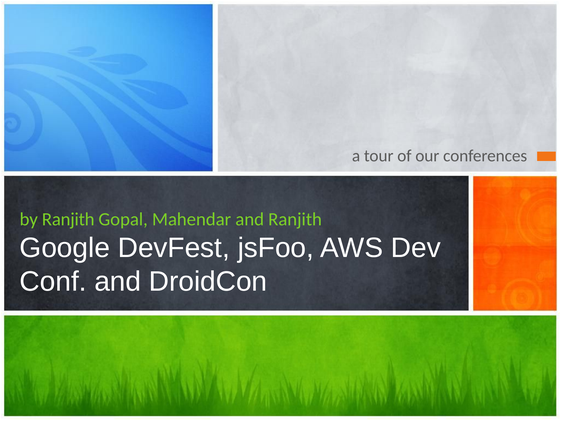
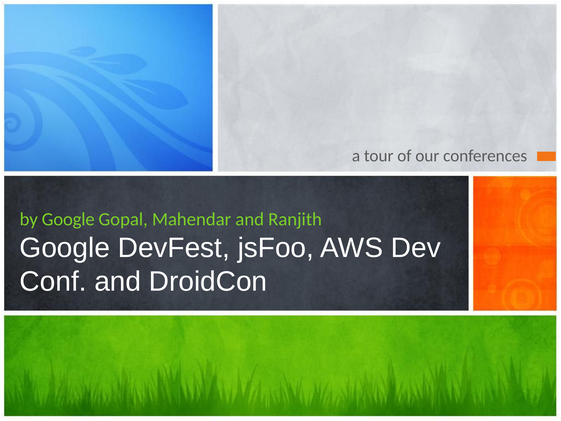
by Ranjith: Ranjith -> Google
